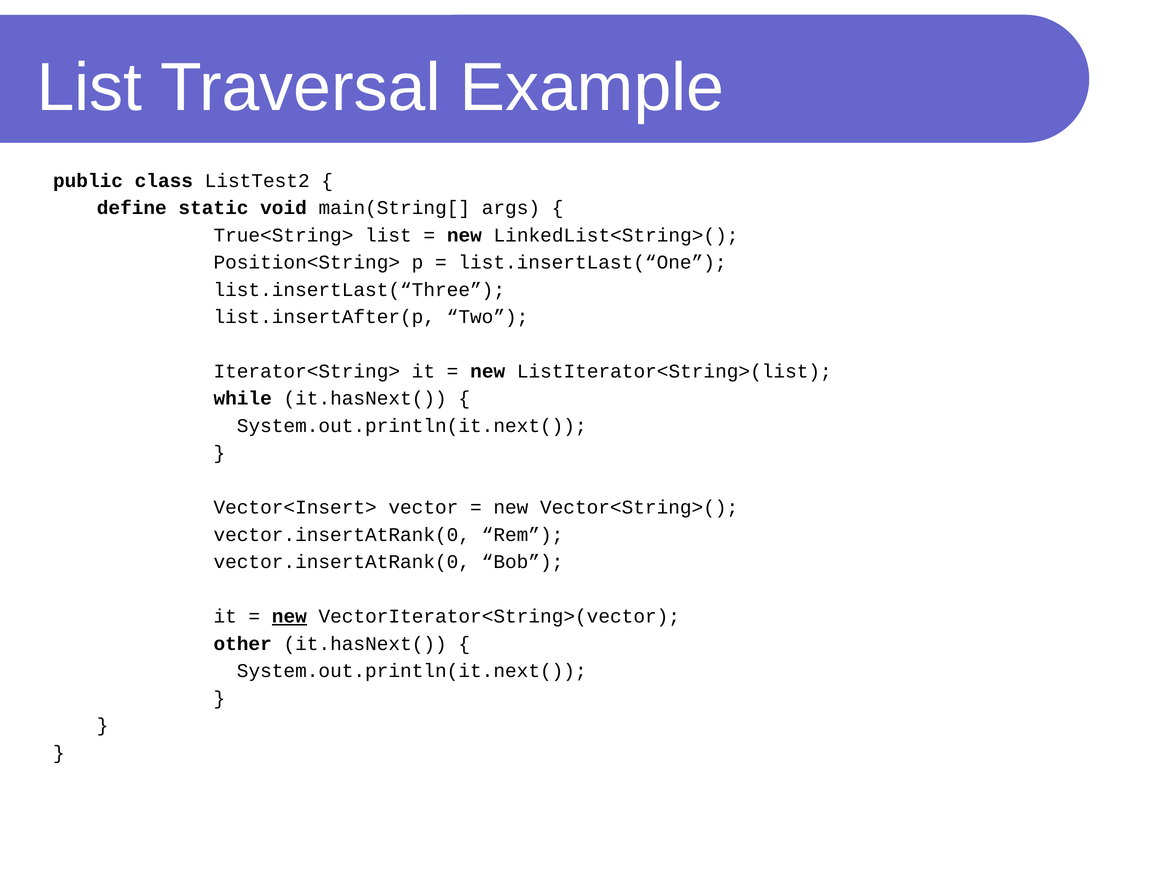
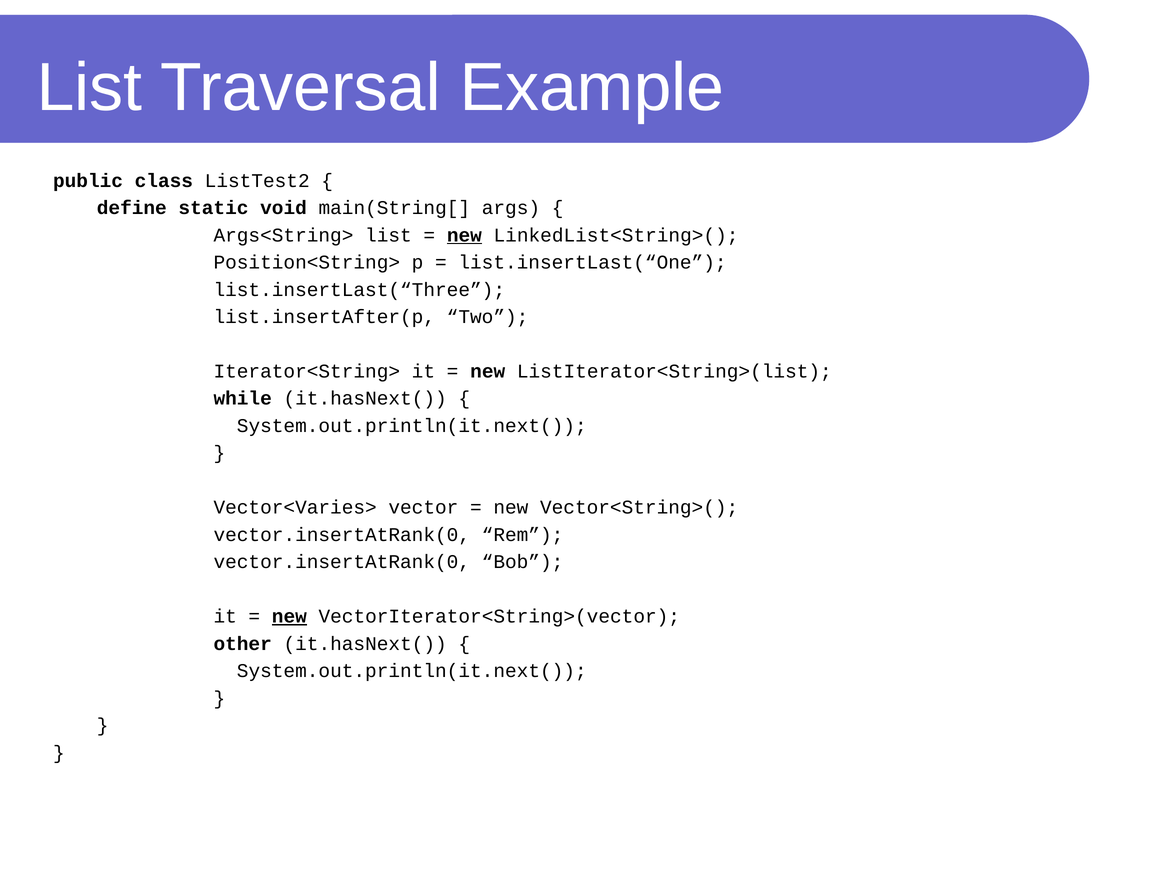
True<String>: True<String> -> Args<String>
new at (464, 235) underline: none -> present
Vector<Insert>: Vector<Insert> -> Vector<Varies>
